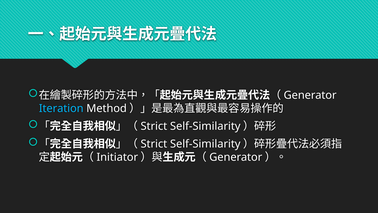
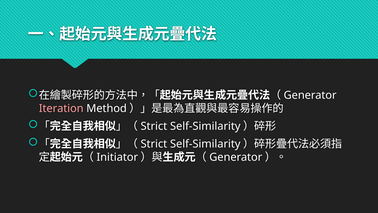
Iteration colour: light blue -> pink
